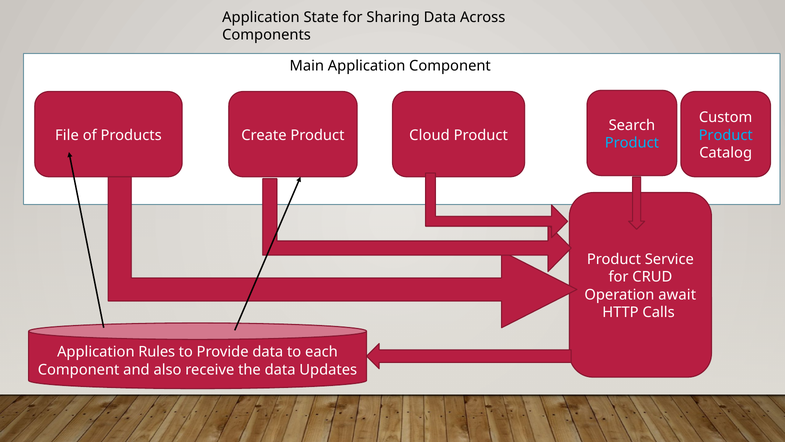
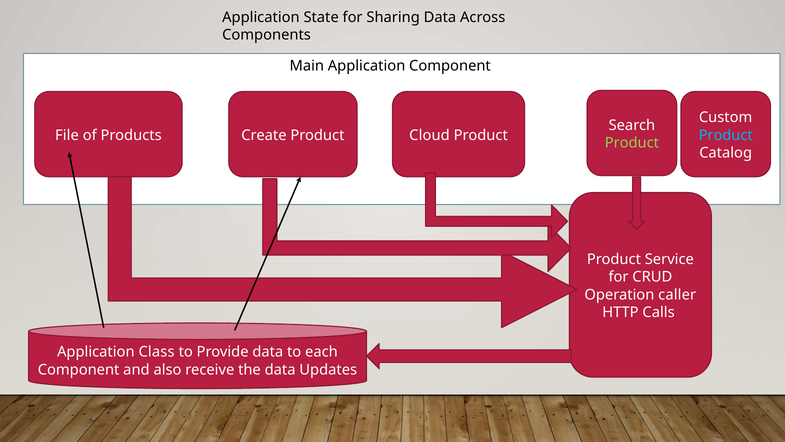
Product at (632, 143) colour: light blue -> light green
await: await -> caller
Rules: Rules -> Class
